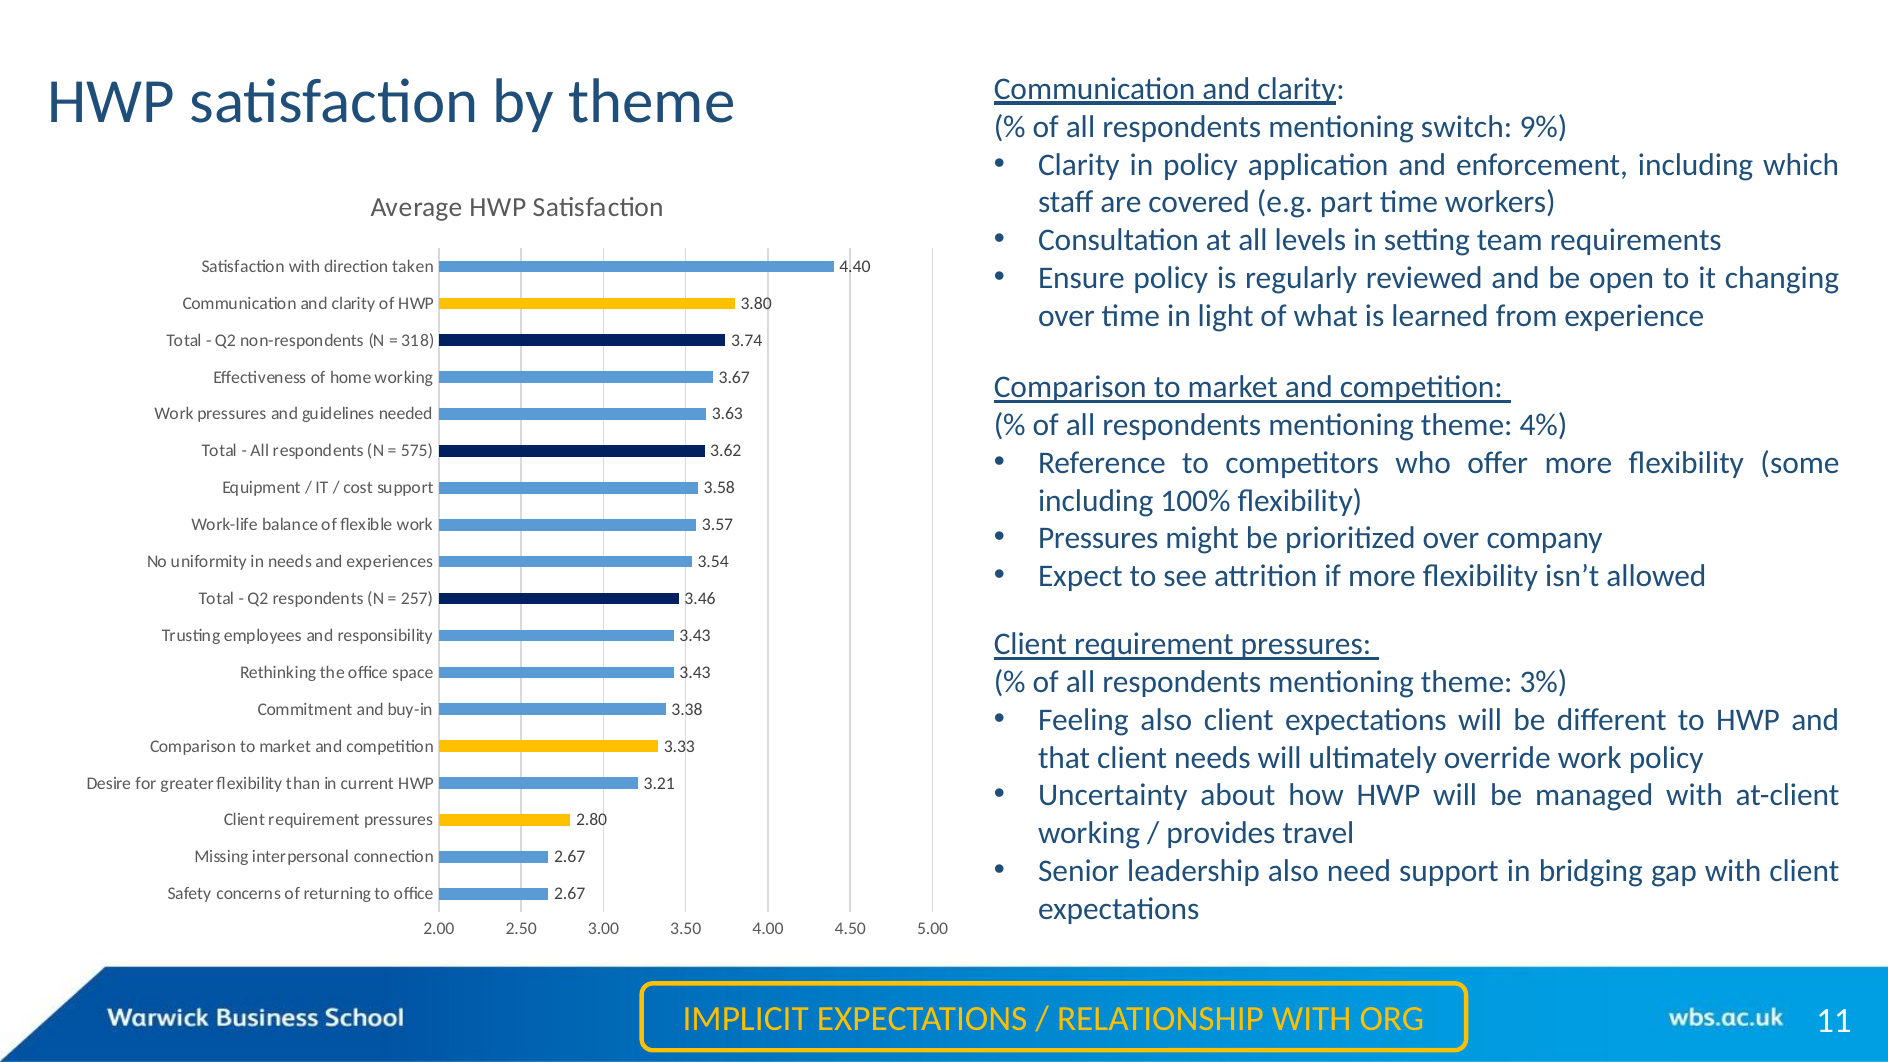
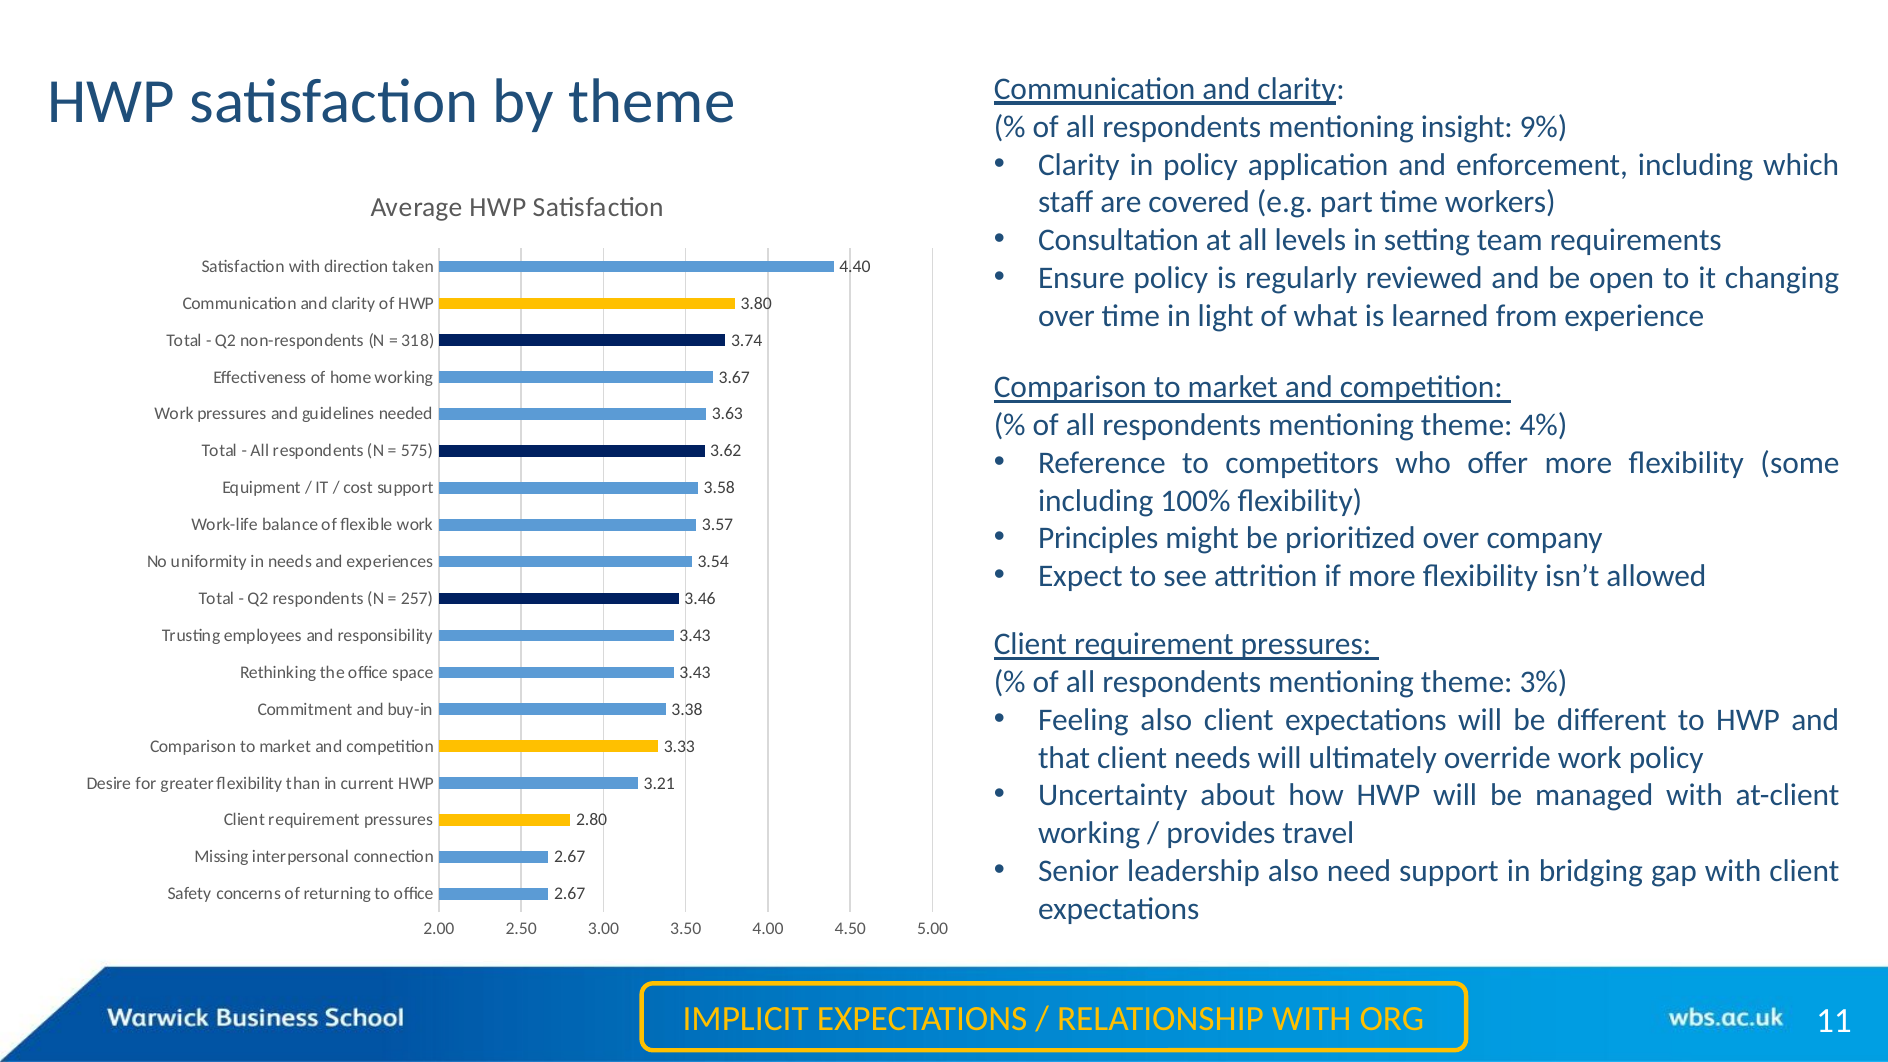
switch: switch -> insight
Pressures at (1098, 538): Pressures -> Principles
